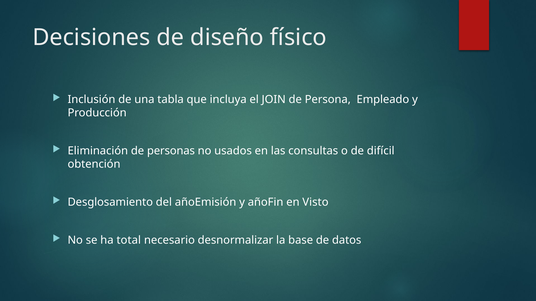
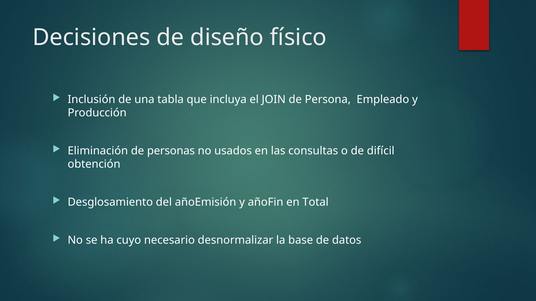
Visto: Visto -> Total
total: total -> cuyo
